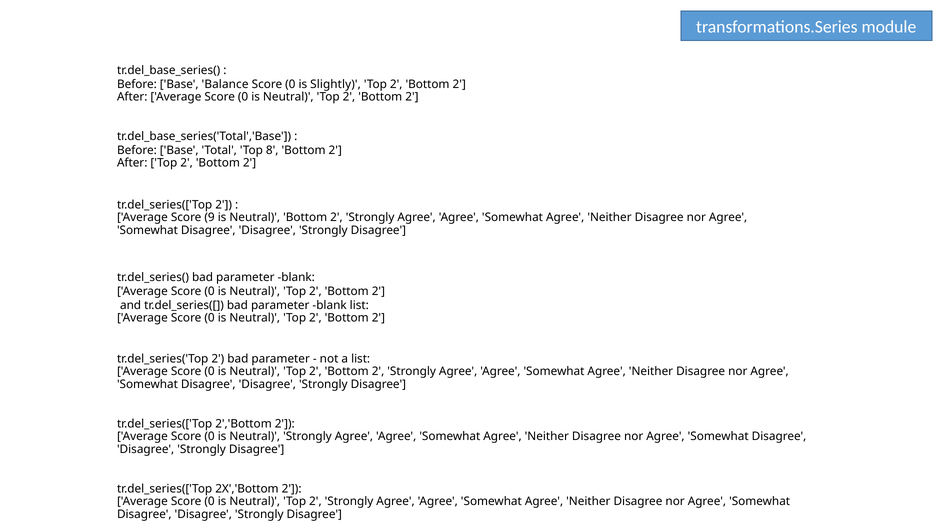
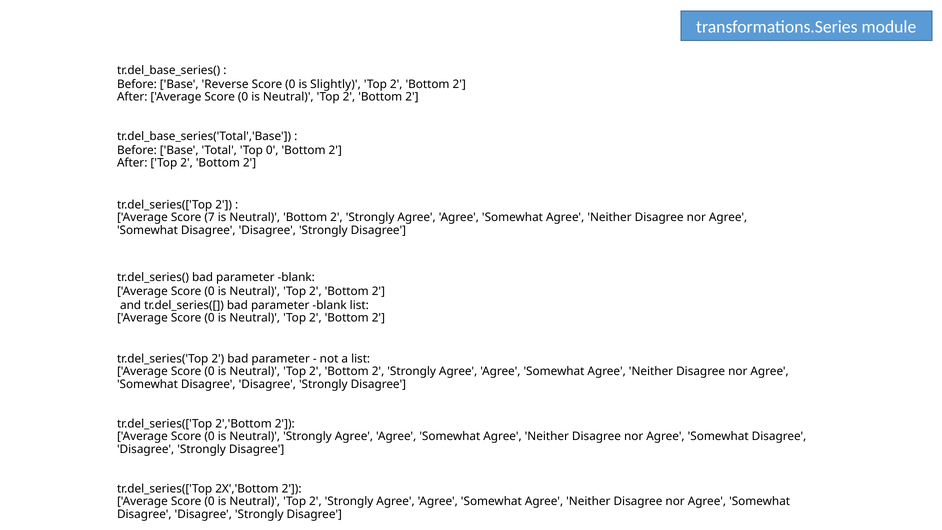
Balance: Balance -> Reverse
Top 8: 8 -> 0
9: 9 -> 7
